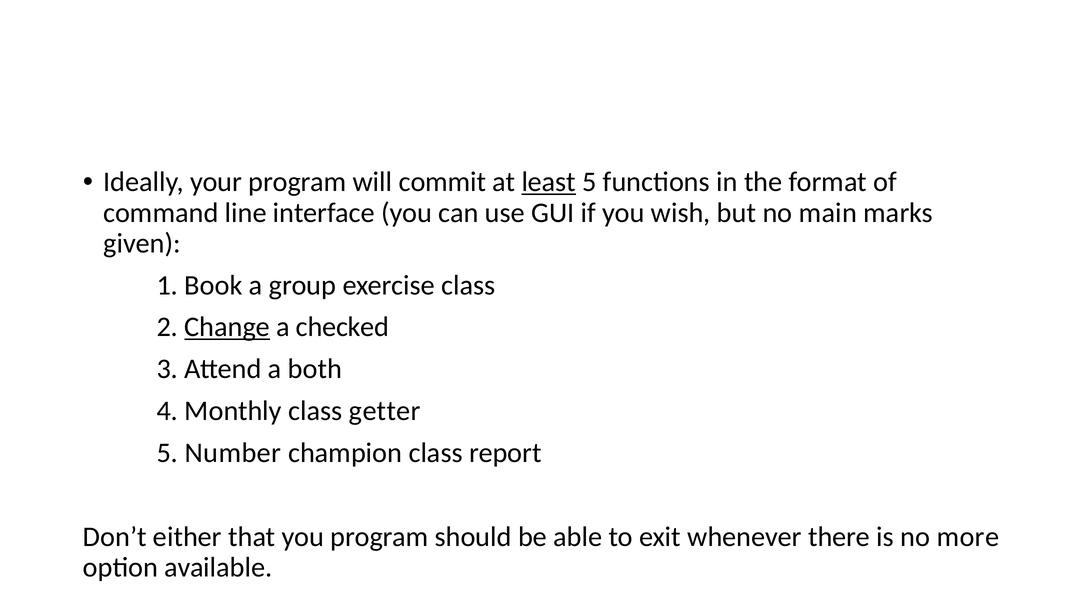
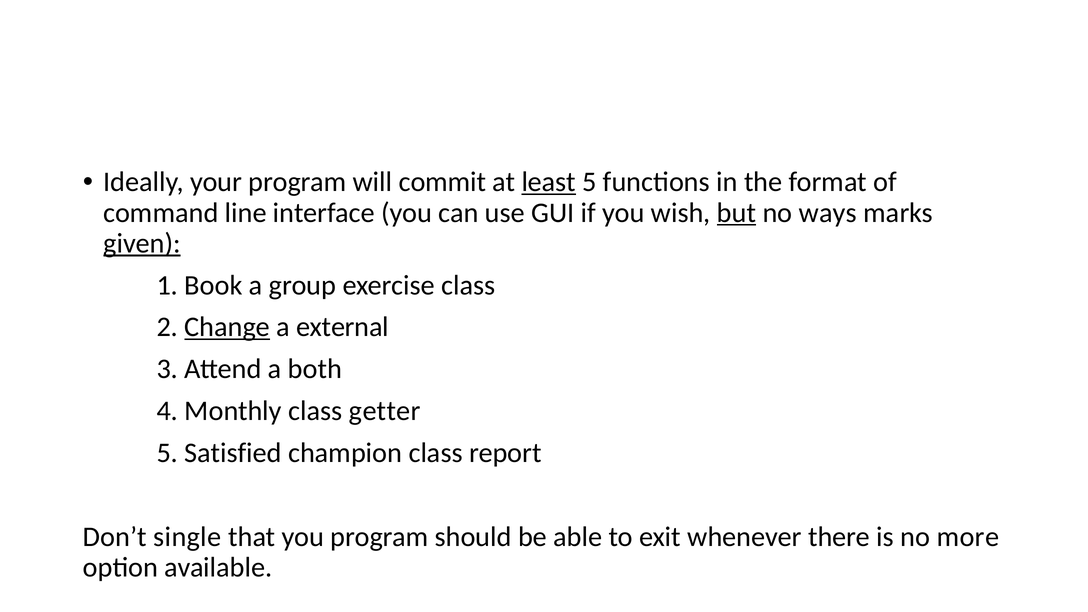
but underline: none -> present
main: main -> ways
given underline: none -> present
checked: checked -> external
Number: Number -> Satisfied
either: either -> single
